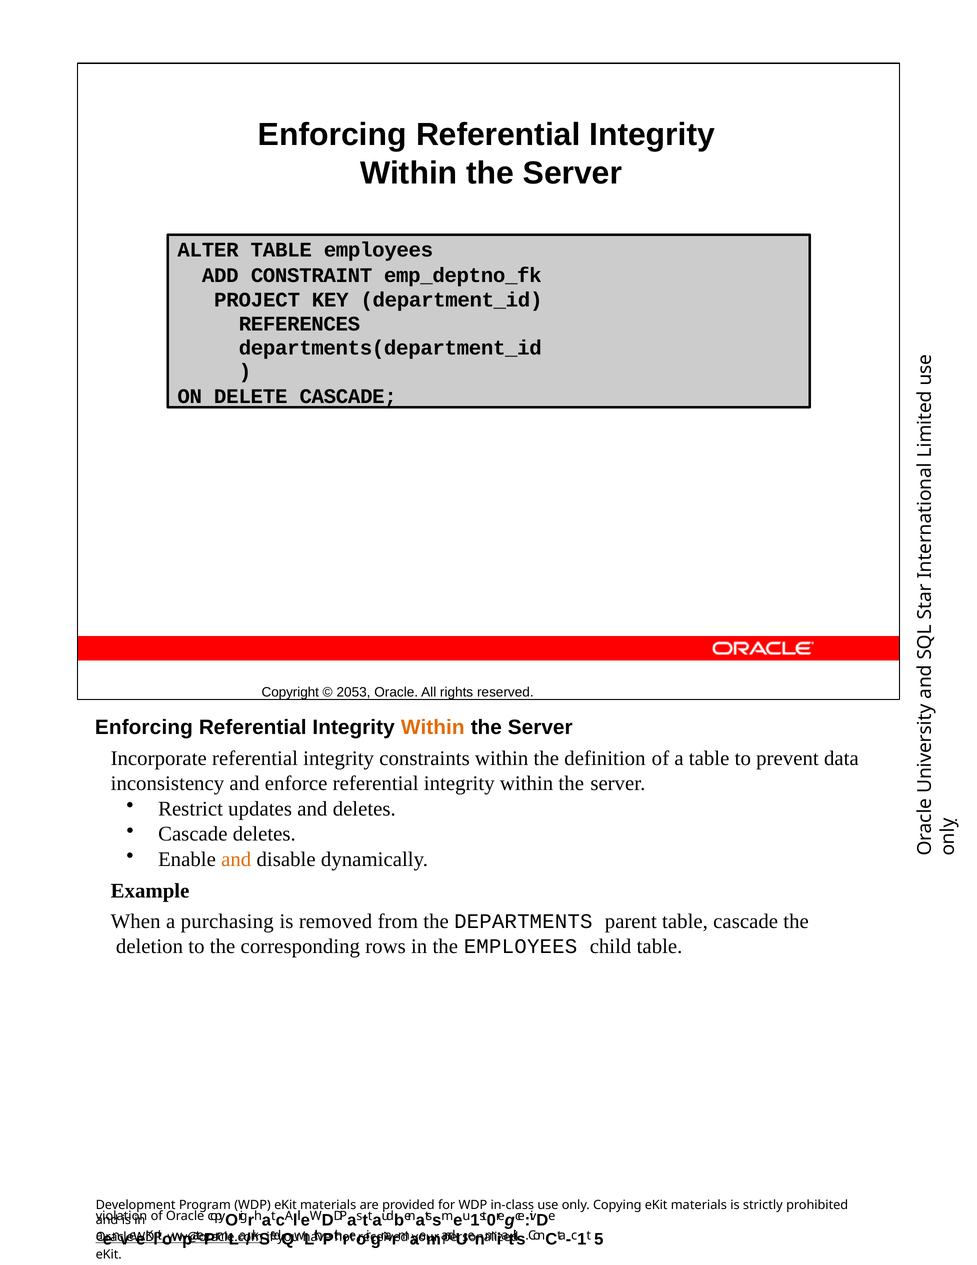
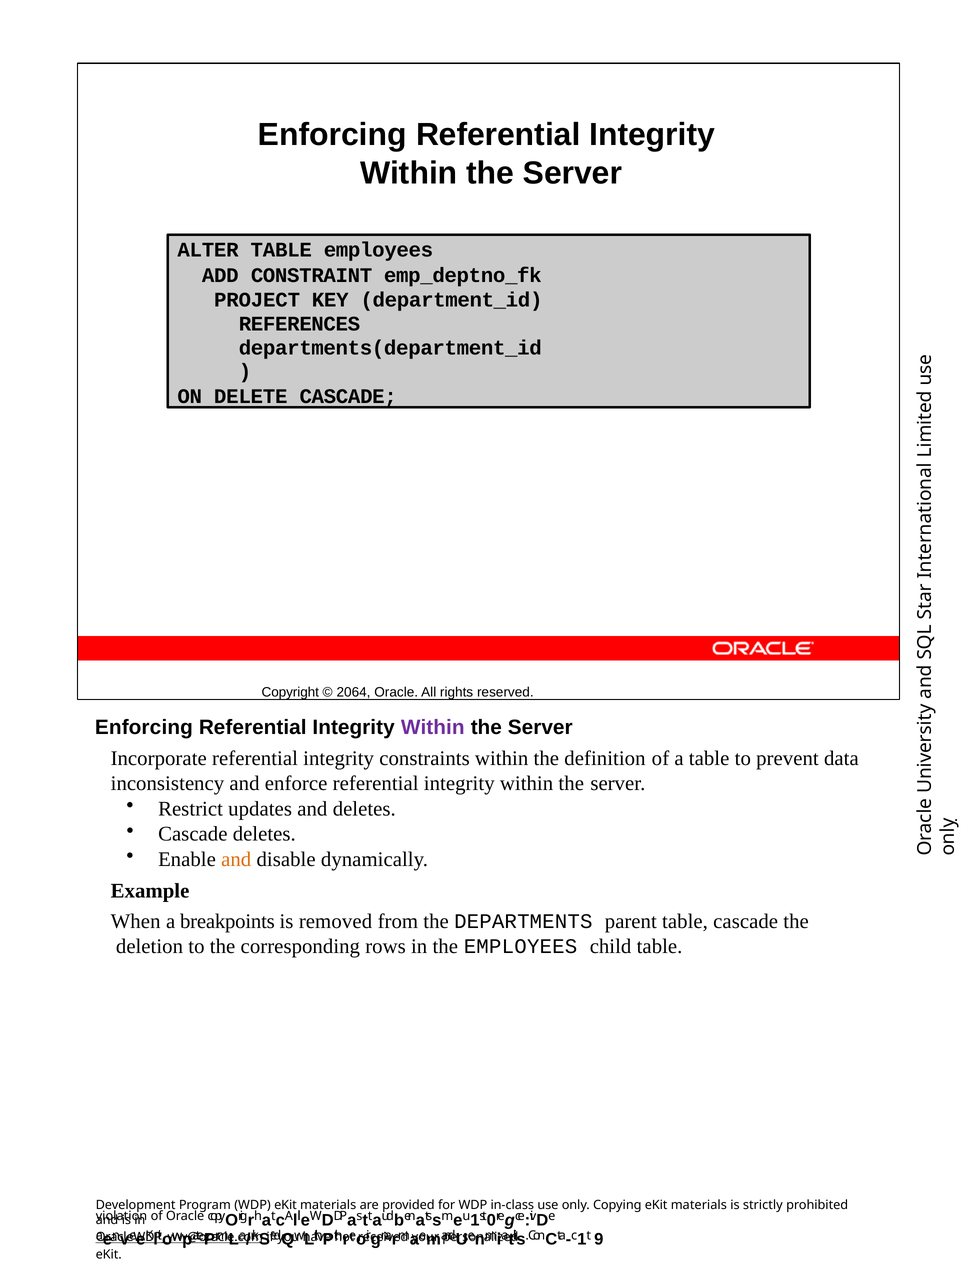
2053: 2053 -> 2064
Within at (433, 727) colour: orange -> purple
purchasing: purchasing -> breakpoints
5: 5 -> 9
